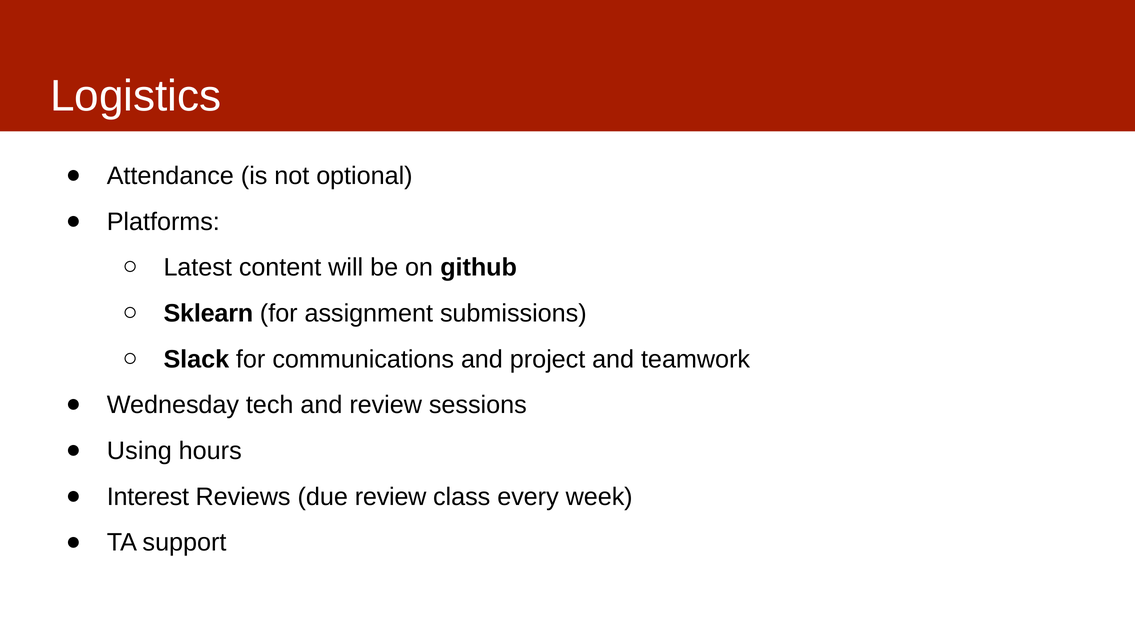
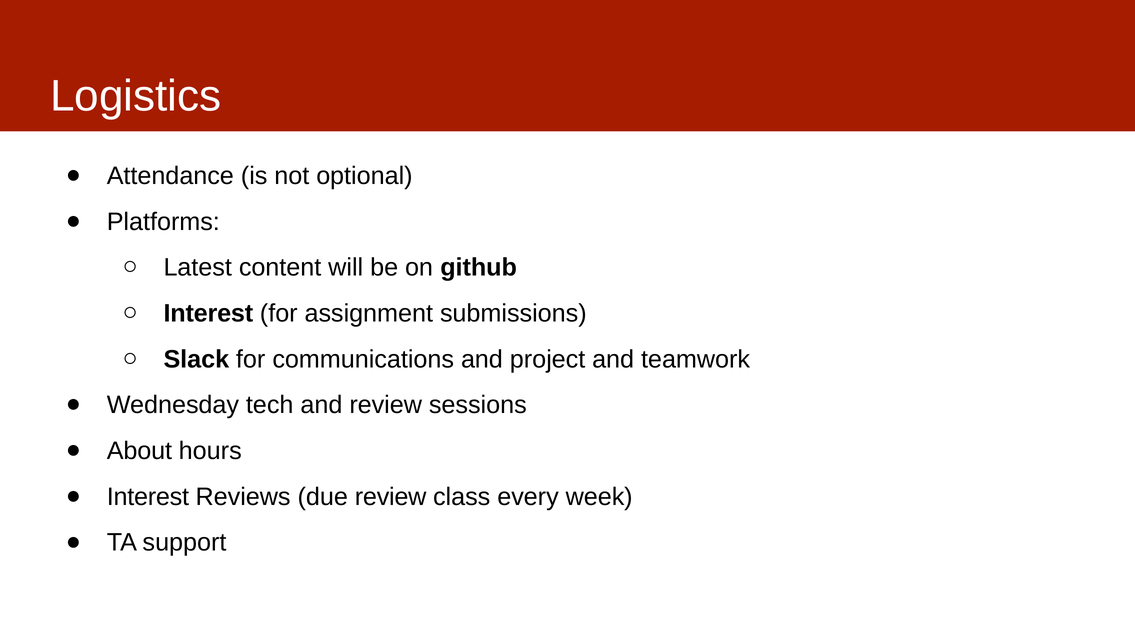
Sklearn at (208, 313): Sklearn -> Interest
Using: Using -> About
